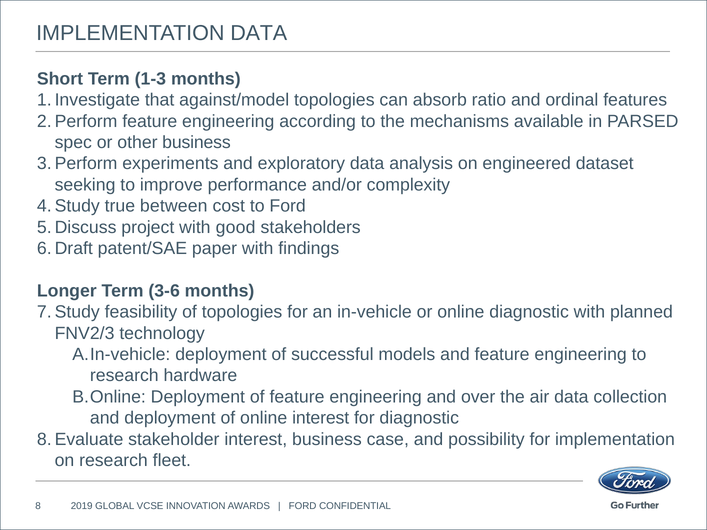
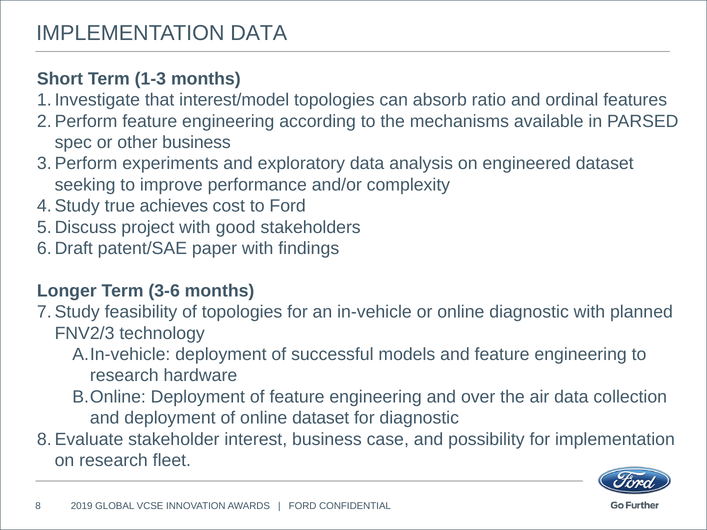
against/model: against/model -> interest/model
between: between -> achieves
online interest: interest -> dataset
